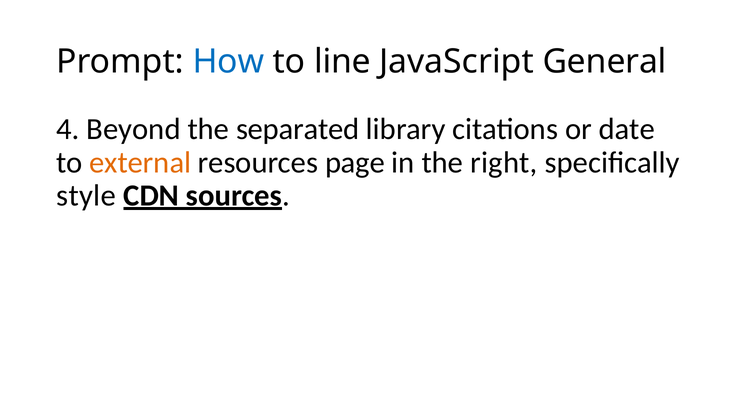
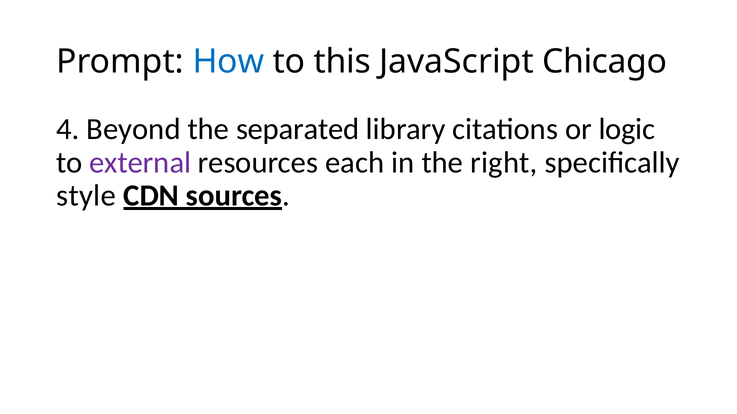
line: line -> this
General: General -> Chicago
date: date -> logic
external colour: orange -> purple
page: page -> each
